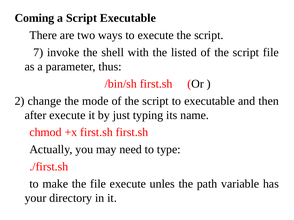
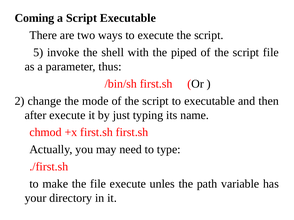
7: 7 -> 5
listed: listed -> piped
